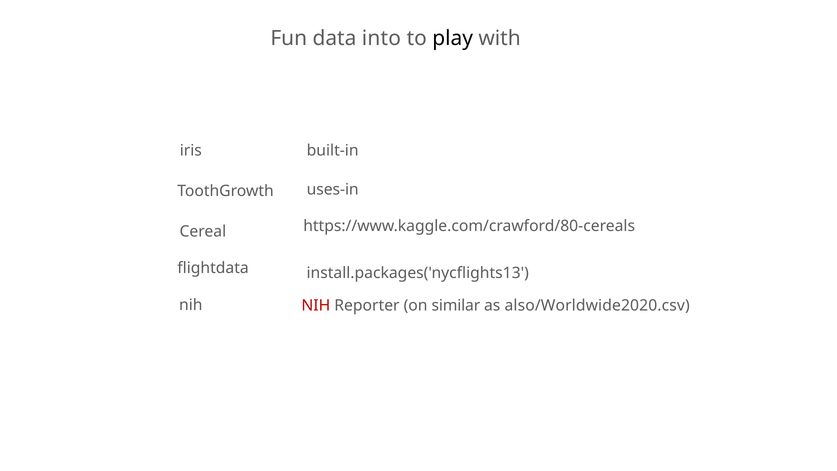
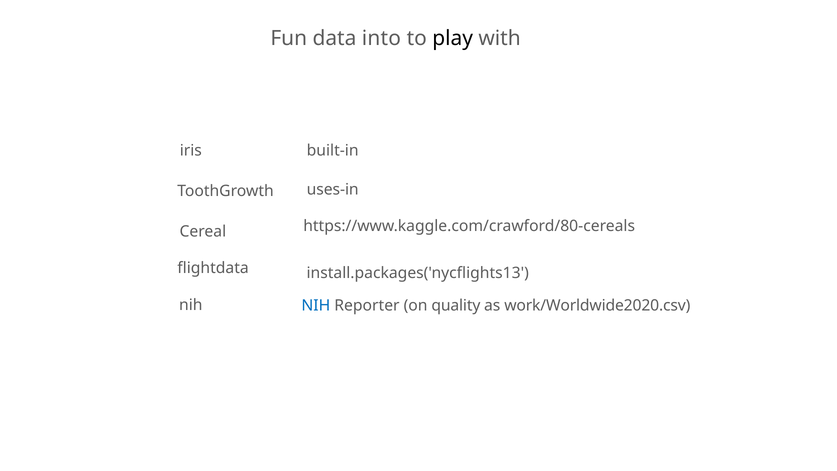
NIH at (316, 305) colour: red -> blue
similar: similar -> quality
also/Worldwide2020.csv: also/Worldwide2020.csv -> work/Worldwide2020.csv
